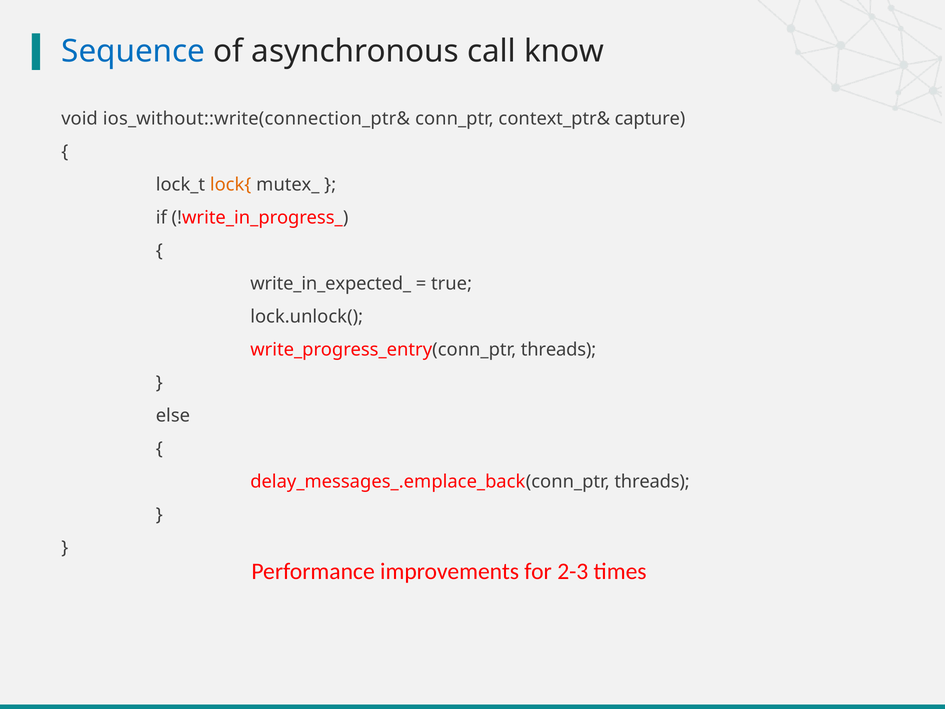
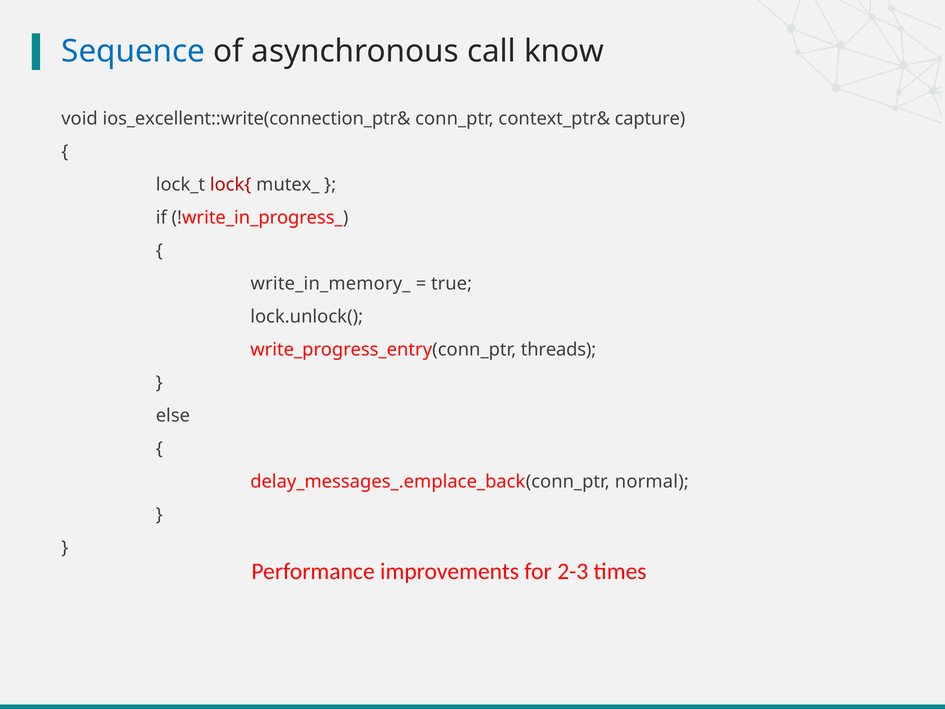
ios_without::write(connection_ptr&: ios_without::write(connection_ptr& -> ios_excellent::write(connection_ptr&
lock{ colour: orange -> red
write_in_expected_: write_in_expected_ -> write_in_memory_
delay_messages_.emplace_back(conn_ptr threads: threads -> normal
